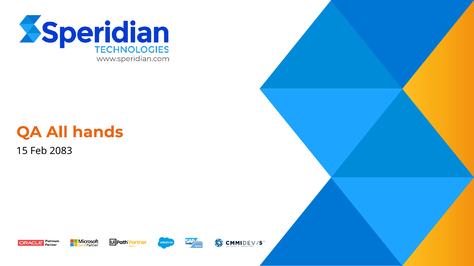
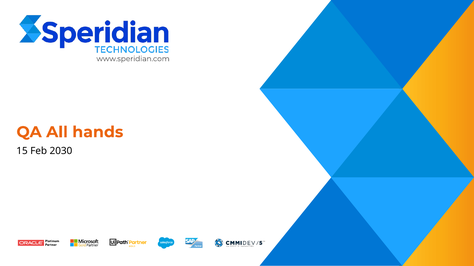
2083: 2083 -> 2030
